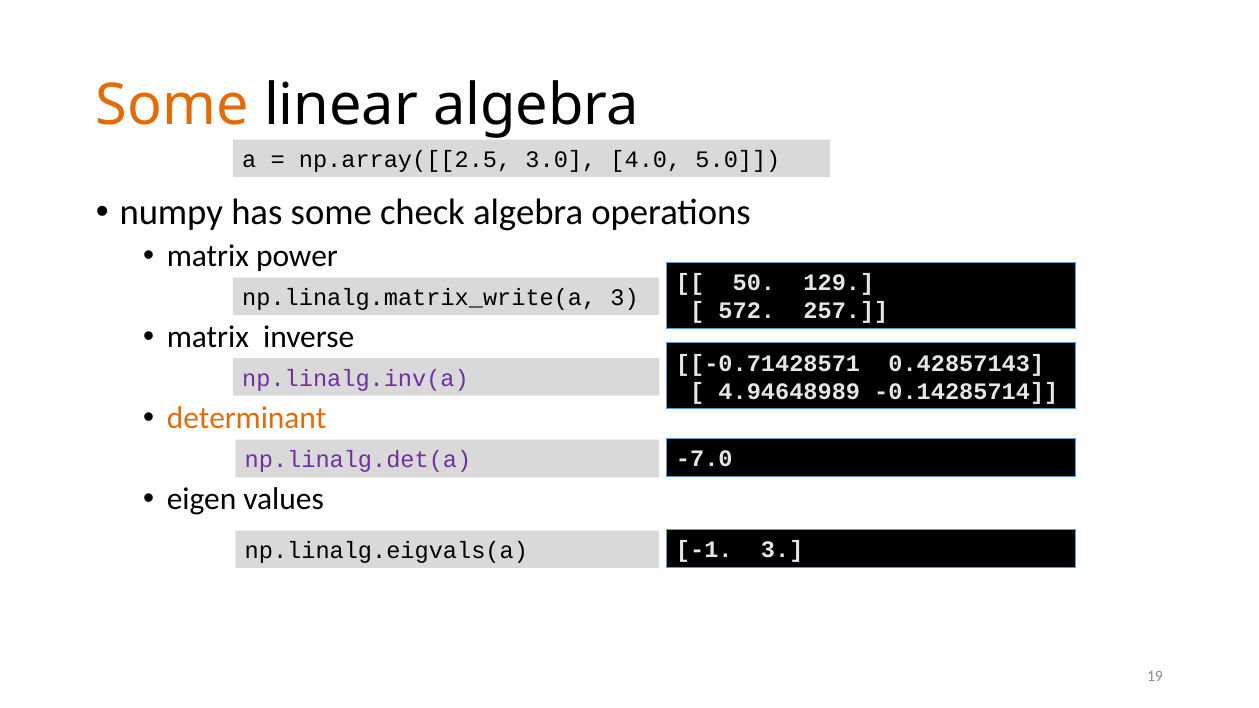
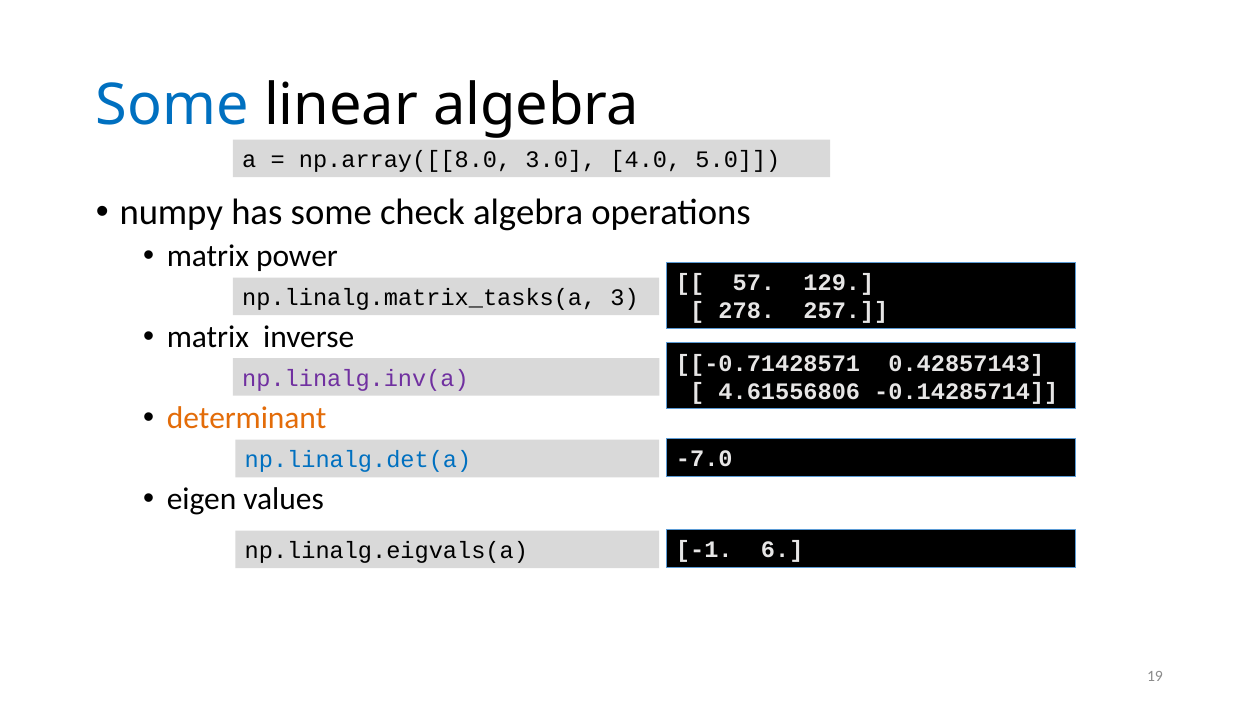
Some at (172, 106) colour: orange -> blue
np.array([[2.5: np.array([[2.5 -> np.array([[8.0
50: 50 -> 57
np.linalg.matrix_write(a: np.linalg.matrix_write(a -> np.linalg.matrix_tasks(a
572: 572 -> 278
4.94648989: 4.94648989 -> 4.61556806
np.linalg.det(a colour: purple -> blue
-1 3: 3 -> 6
